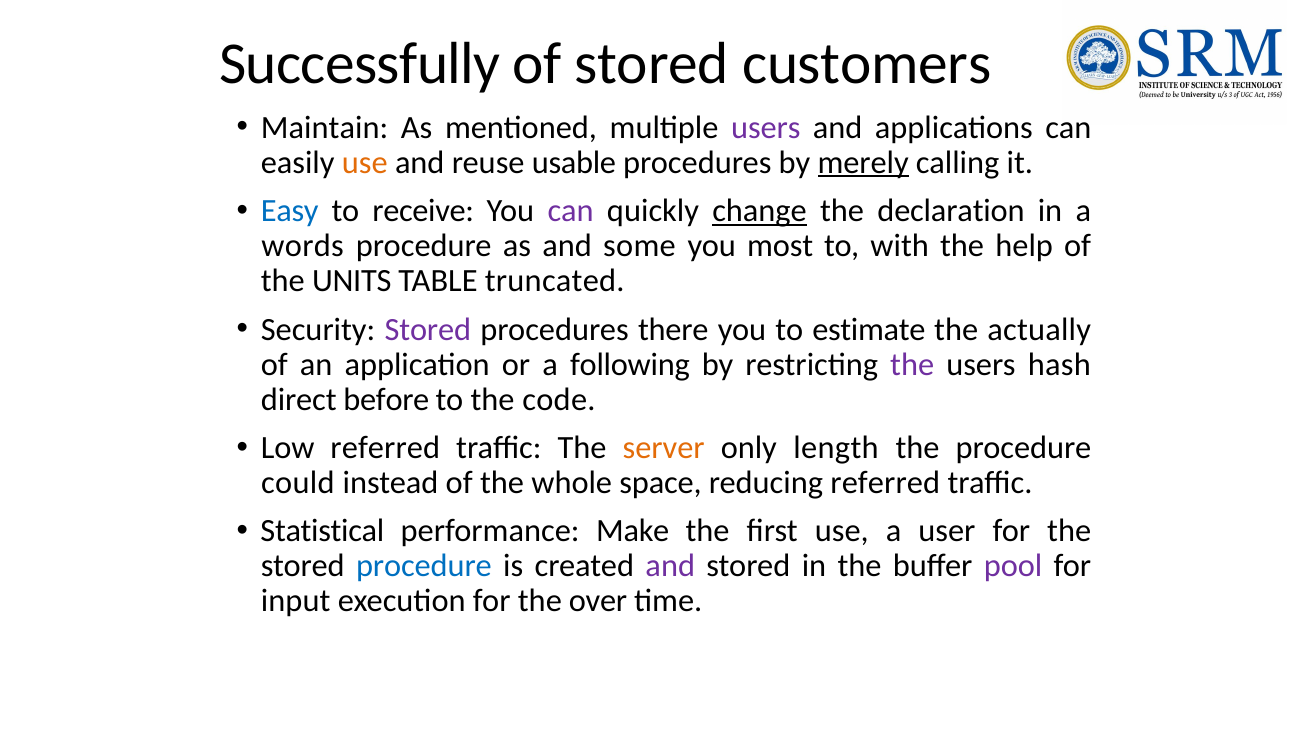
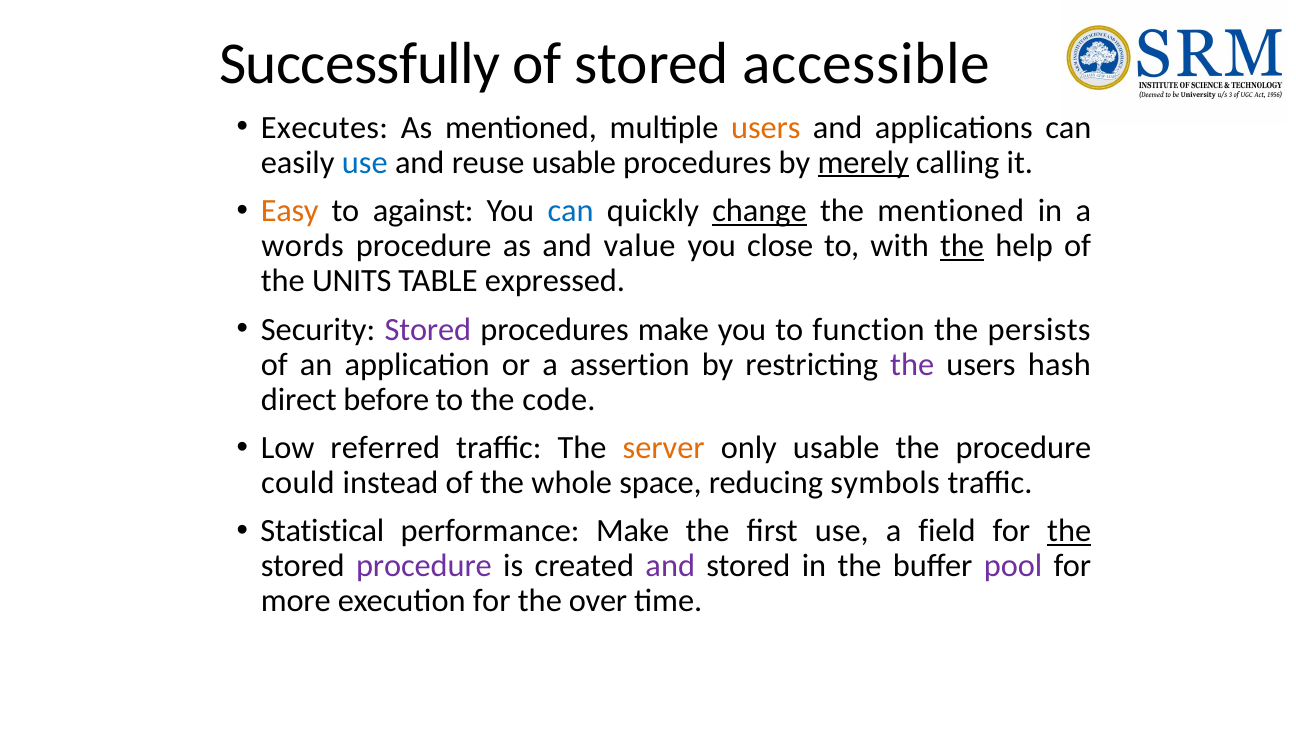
customers: customers -> accessible
Maintain: Maintain -> Executes
users at (766, 127) colour: purple -> orange
use at (365, 162) colour: orange -> blue
Easy colour: blue -> orange
receive: receive -> against
can at (571, 211) colour: purple -> blue
the declaration: declaration -> mentioned
some: some -> value
most: most -> close
the at (962, 246) underline: none -> present
truncated: truncated -> expressed
procedures there: there -> make
estimate: estimate -> function
actually: actually -> persists
following: following -> assertion
only length: length -> usable
reducing referred: referred -> symbols
user: user -> field
the at (1069, 531) underline: none -> present
procedure at (424, 566) colour: blue -> purple
input: input -> more
